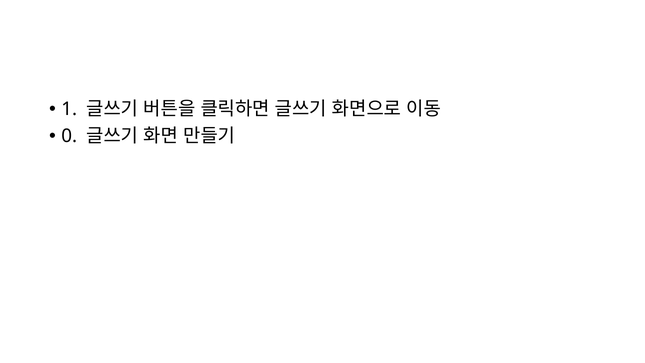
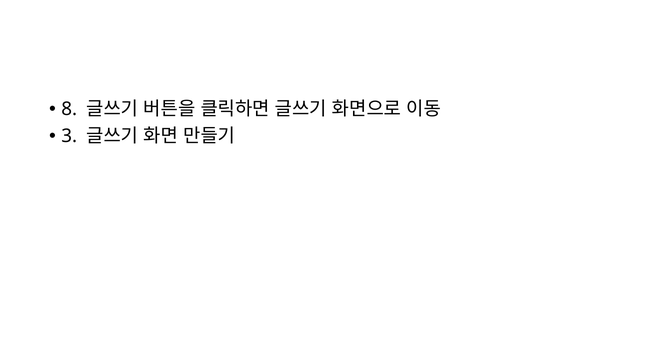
1: 1 -> 8
0: 0 -> 3
